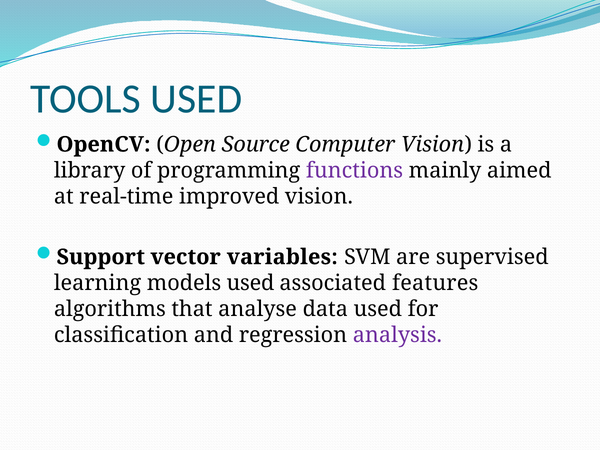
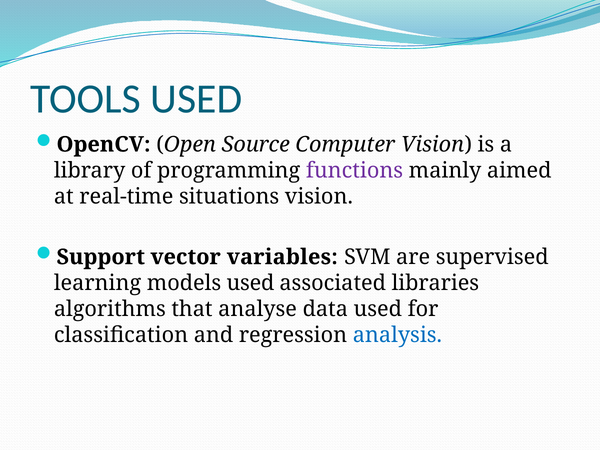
improved: improved -> situations
features: features -> libraries
analysis colour: purple -> blue
